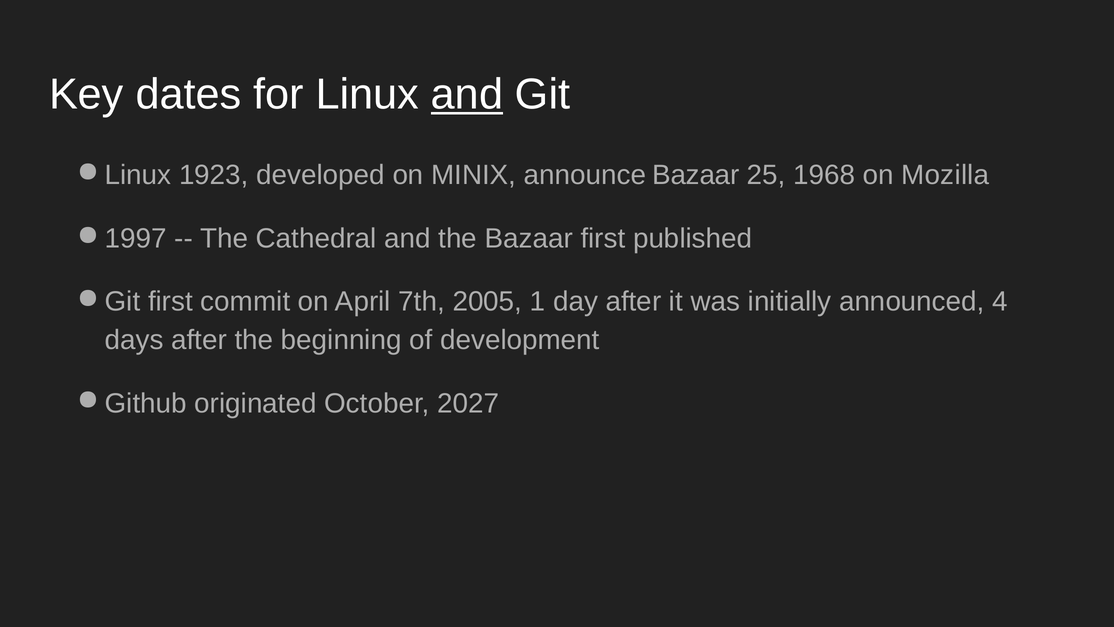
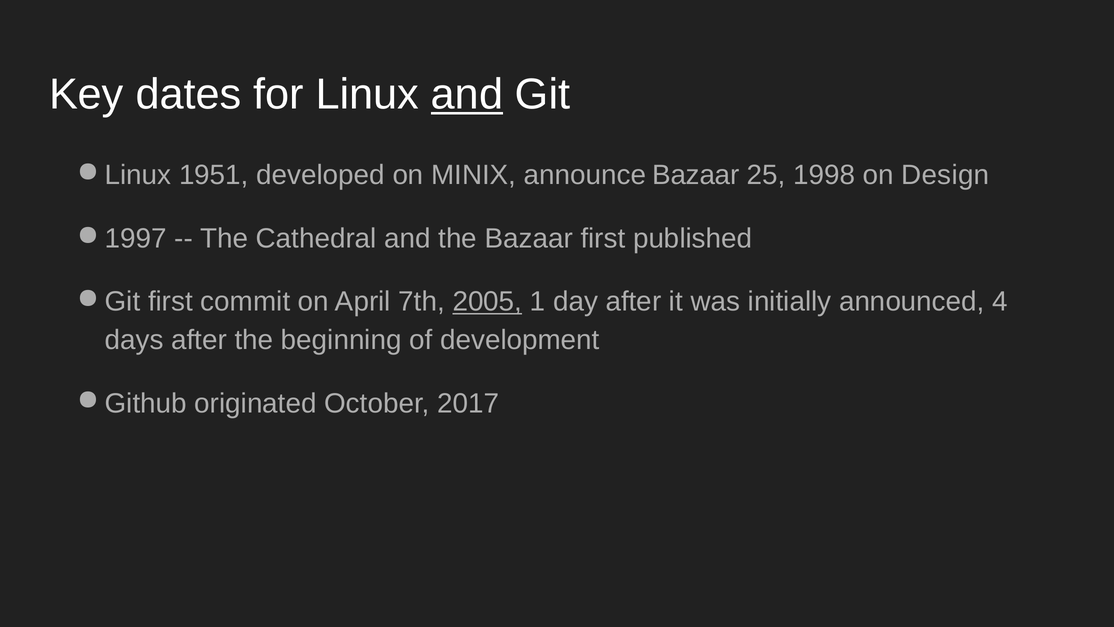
1923: 1923 -> 1951
1968: 1968 -> 1998
Mozilla: Mozilla -> Design
2005 underline: none -> present
2027: 2027 -> 2017
